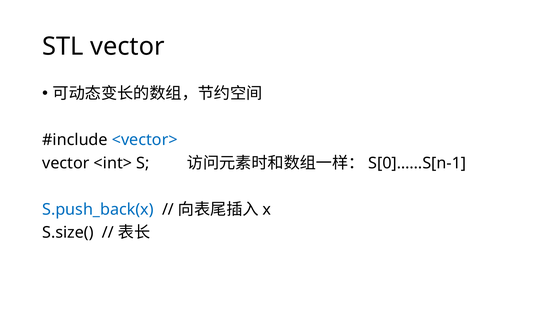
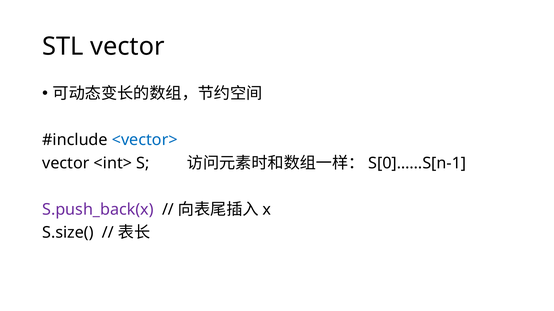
S.push_back(x colour: blue -> purple
